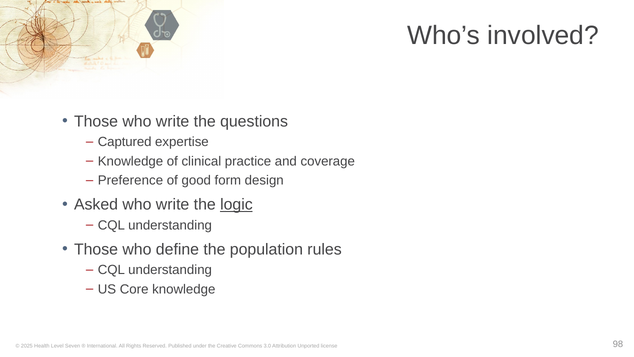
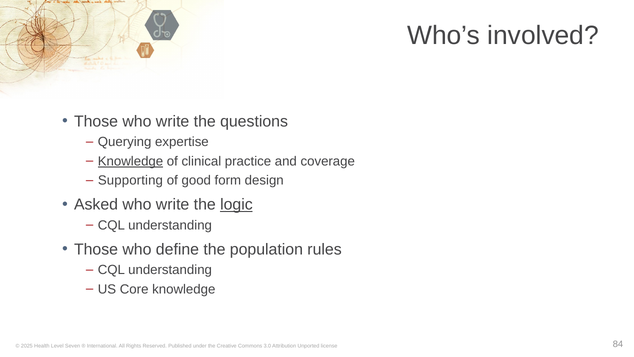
Captured: Captured -> Querying
Knowledge at (130, 161) underline: none -> present
Preference: Preference -> Supporting
98: 98 -> 84
